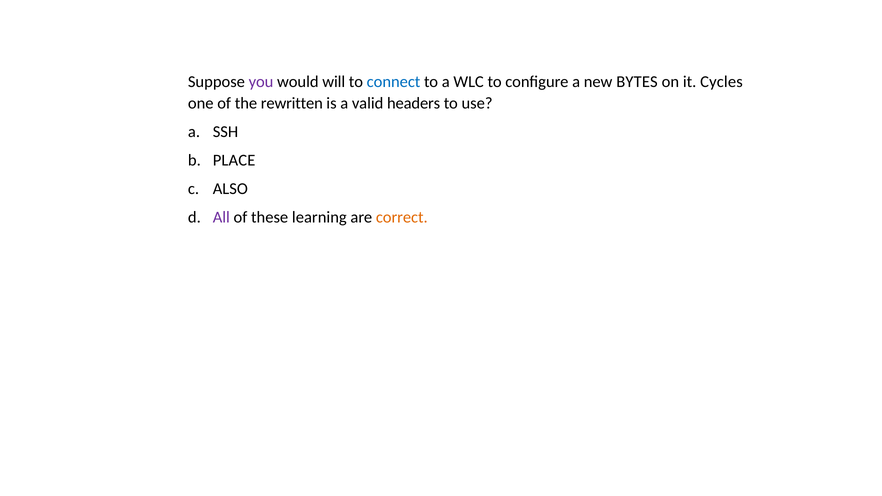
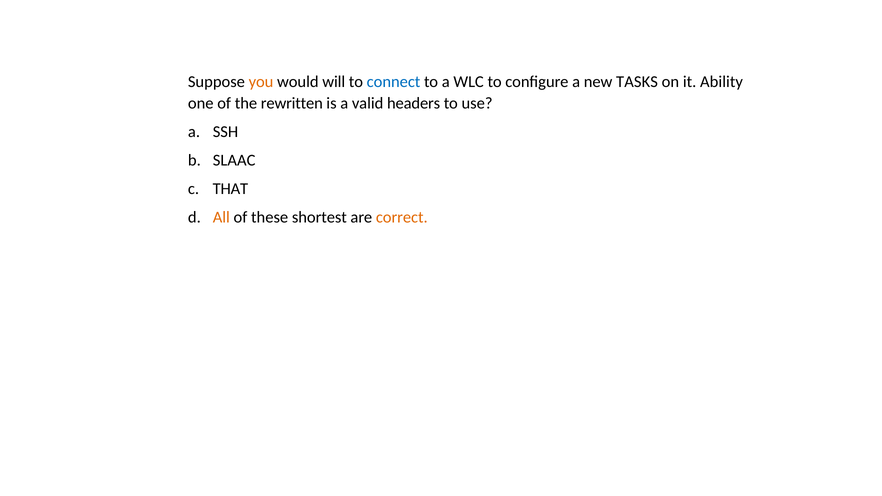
you colour: purple -> orange
BYTES: BYTES -> TASKS
Cycles: Cycles -> Ability
PLACE: PLACE -> SLAAC
ALSO: ALSO -> THAT
All colour: purple -> orange
learning: learning -> shortest
